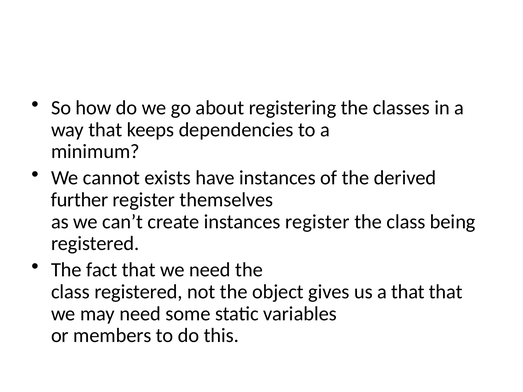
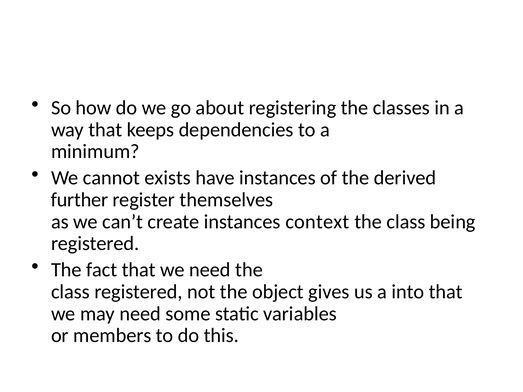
instances register: register -> context
a that: that -> into
